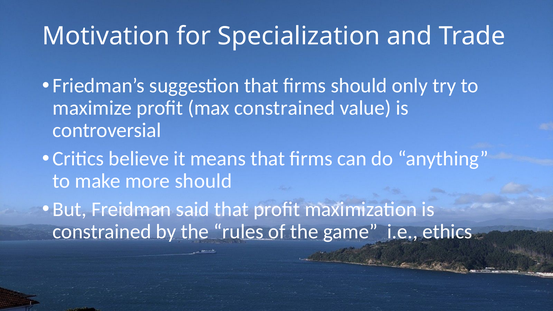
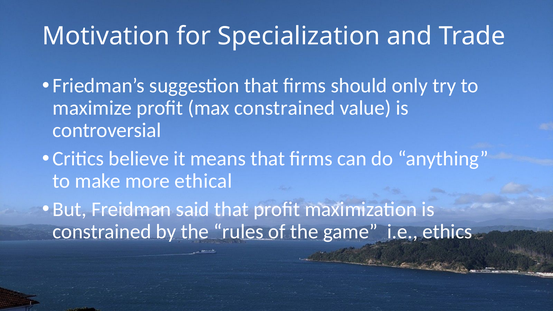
more should: should -> ethical
